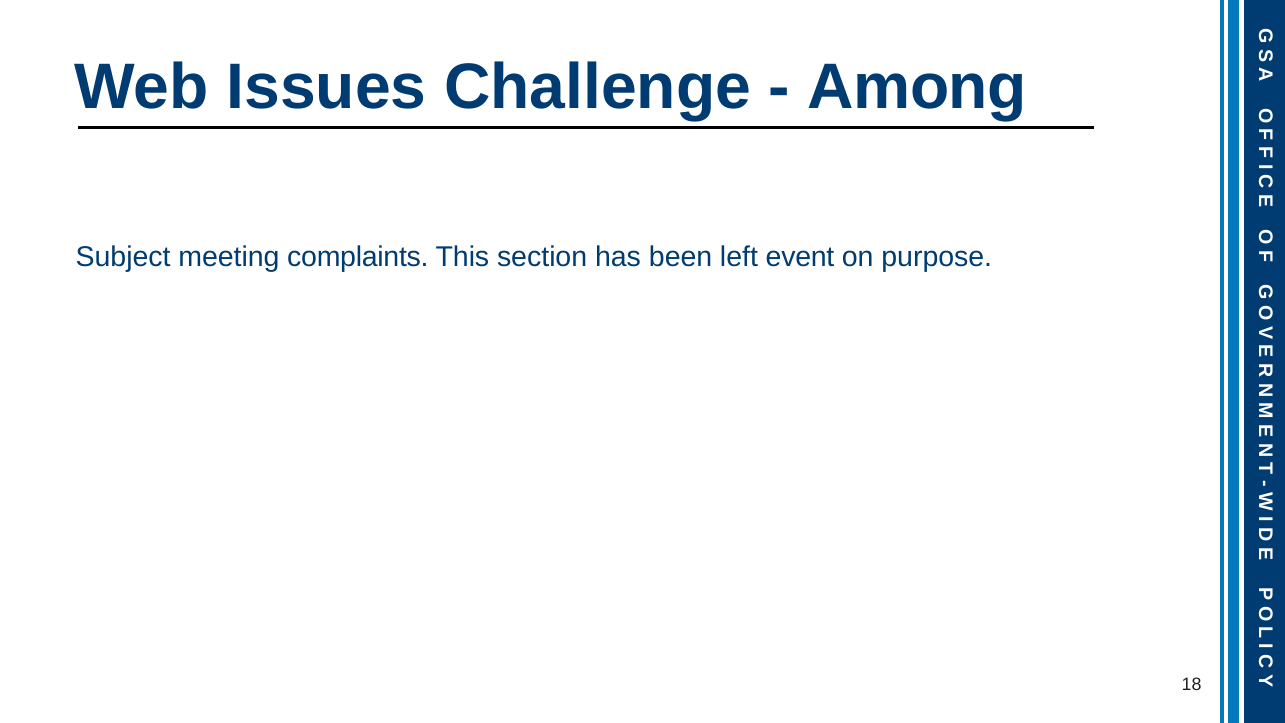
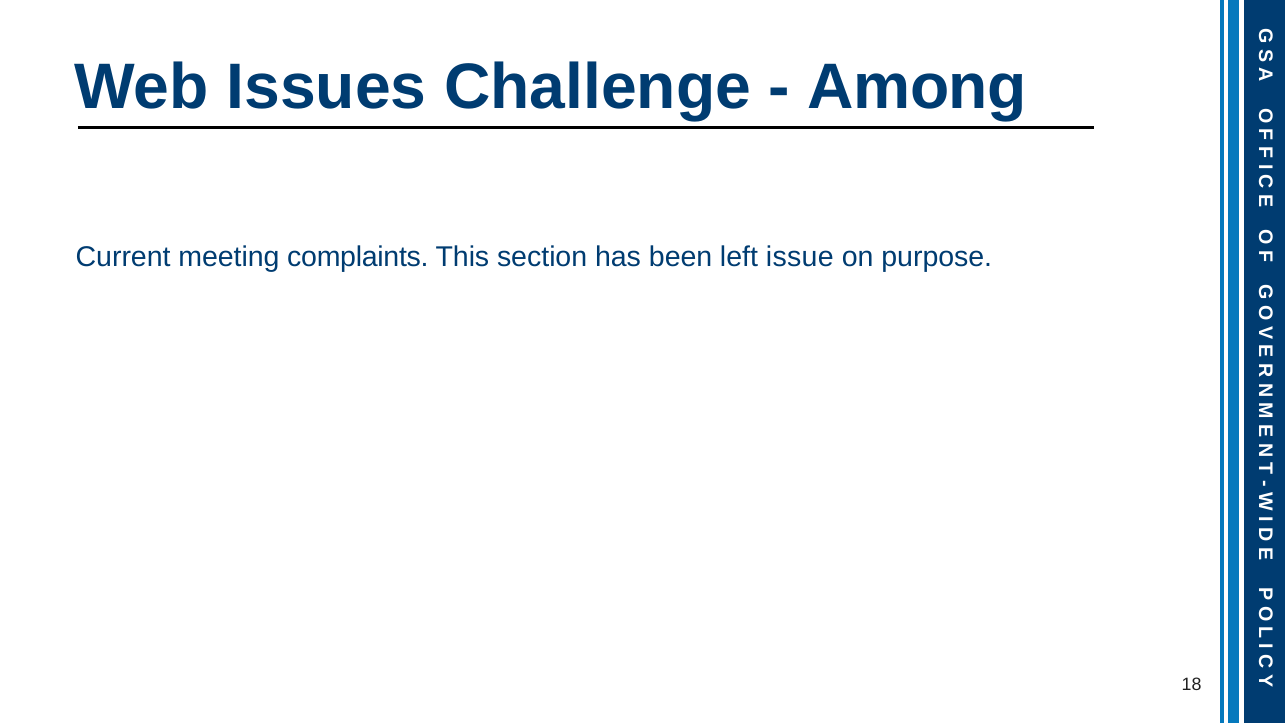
Subject: Subject -> Current
event: event -> issue
